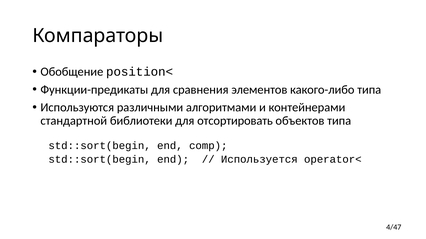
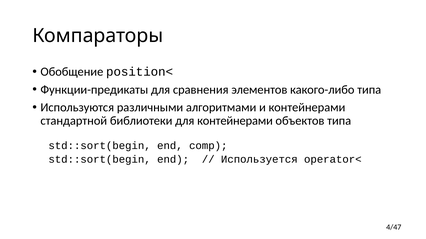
для отсортировать: отсортировать -> контейнерами
